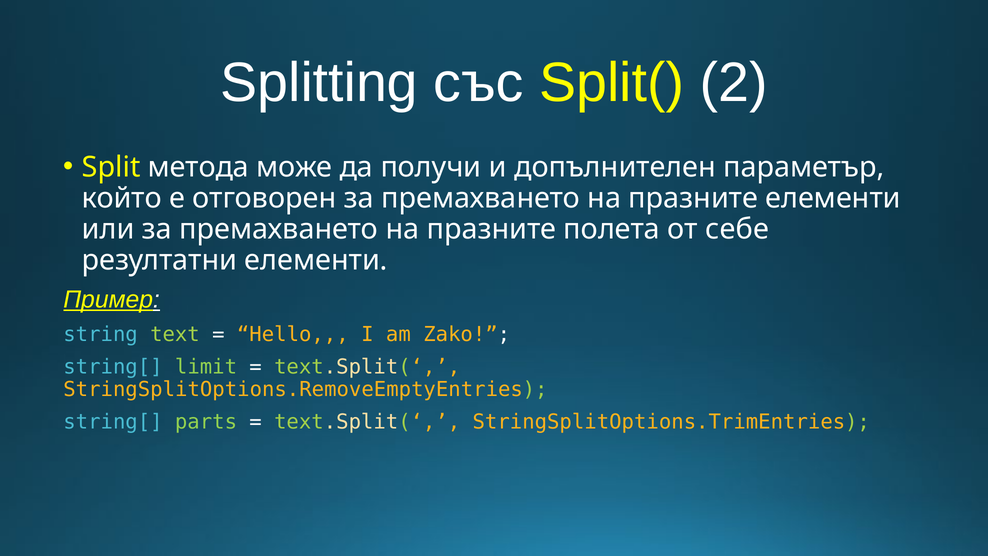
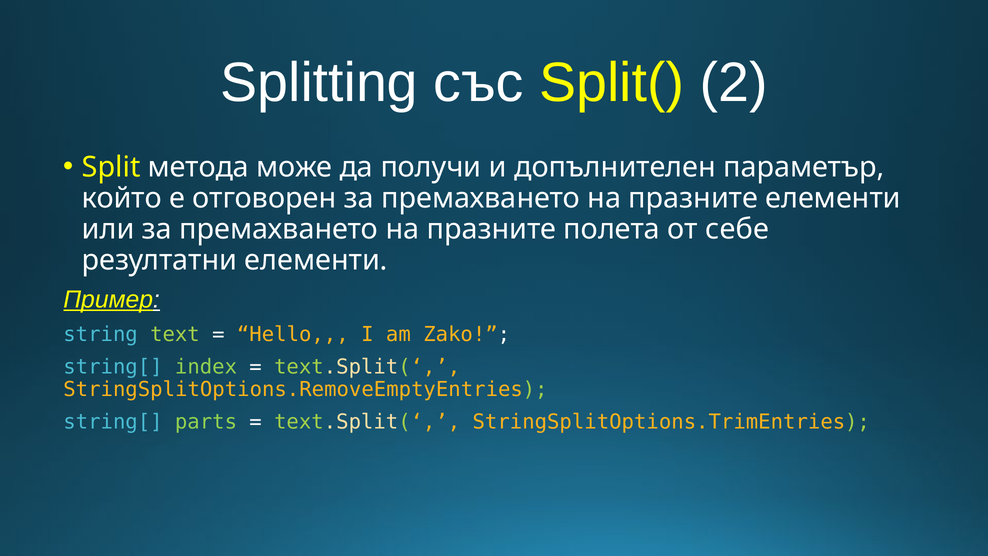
limit: limit -> index
